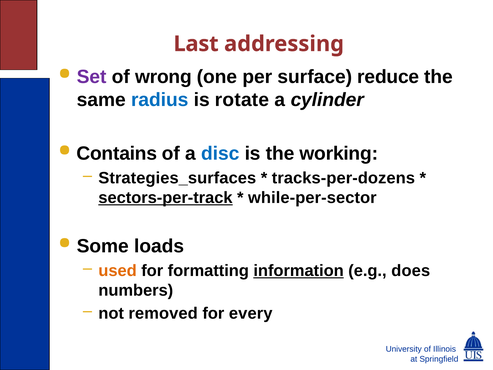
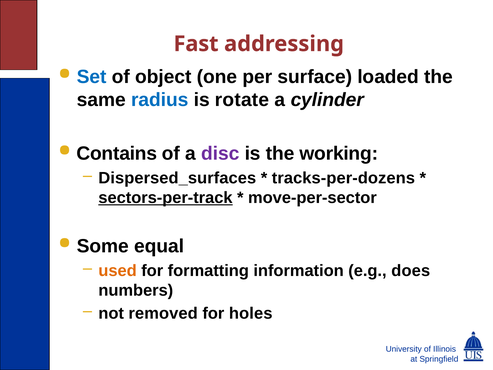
Last: Last -> Fast
Set colour: purple -> blue
wrong: wrong -> object
reduce: reduce -> loaded
disc colour: blue -> purple
Strategies_surfaces: Strategies_surfaces -> Dispersed_surfaces
while-per-sector: while-per-sector -> move-per-sector
loads: loads -> equal
information underline: present -> none
every: every -> holes
